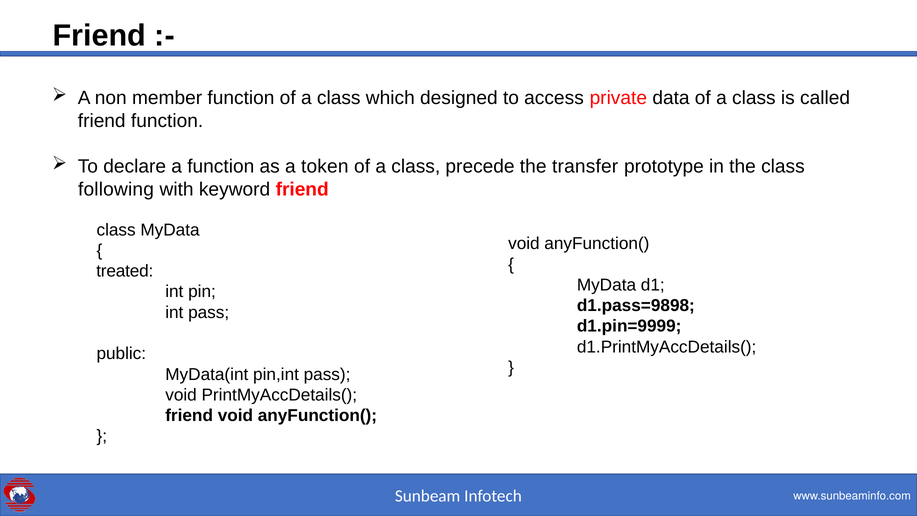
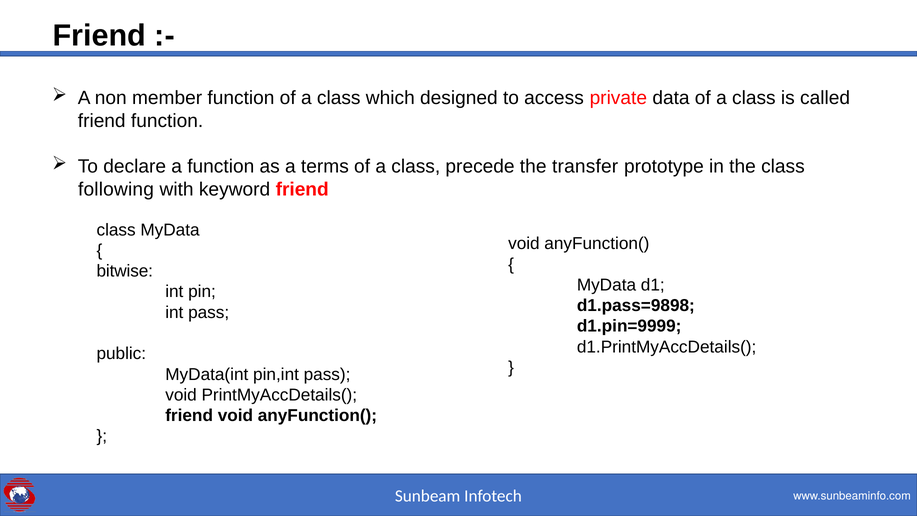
token: token -> terms
treated: treated -> bitwise
